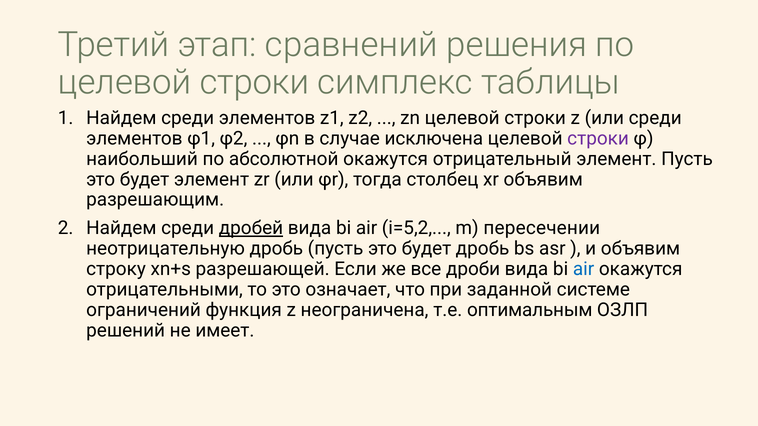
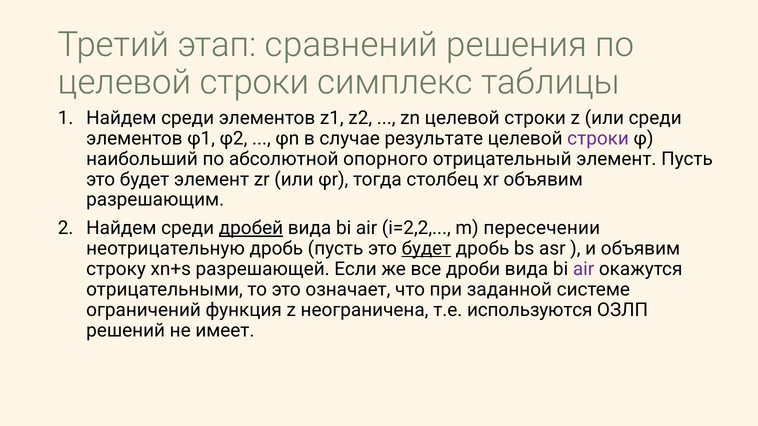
исключена: исключена -> результате
абсолютной окажутся: окажутся -> опорного
i=5,2: i=5,2 -> i=2,2
будет at (426, 249) underline: none -> present
air at (584, 269) colour: blue -> purple
оптимальным: оптимальным -> используются
